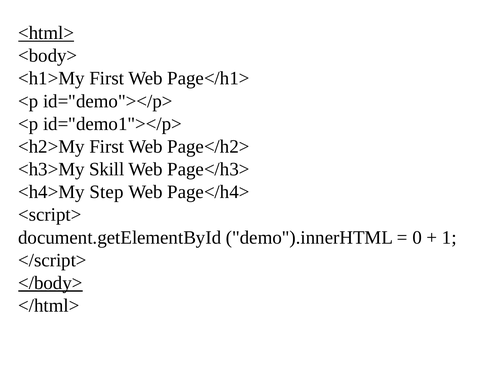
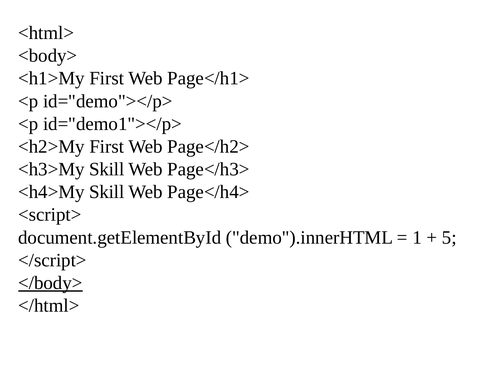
<html> underline: present -> none
<h4>My Step: Step -> Skill
0: 0 -> 1
1: 1 -> 5
